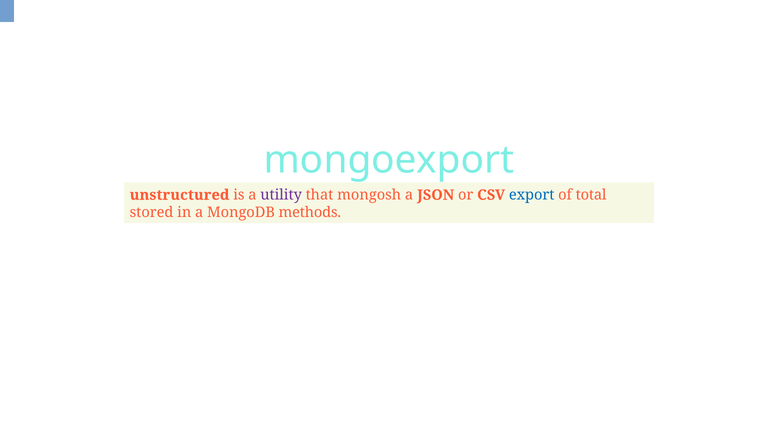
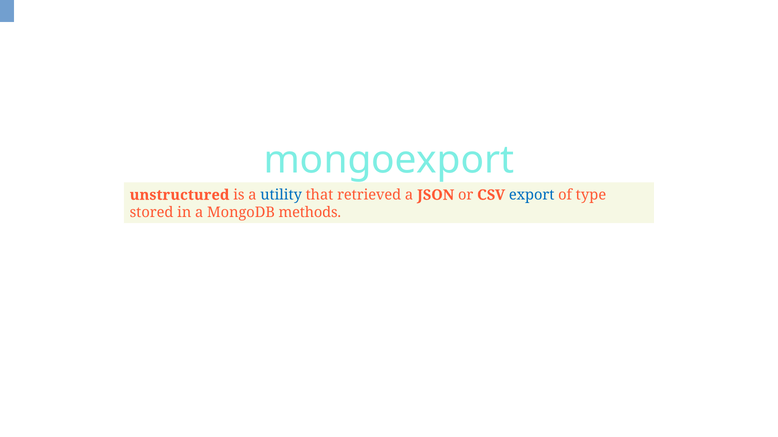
utility colour: purple -> blue
mongosh: mongosh -> retrieved
total: total -> type
